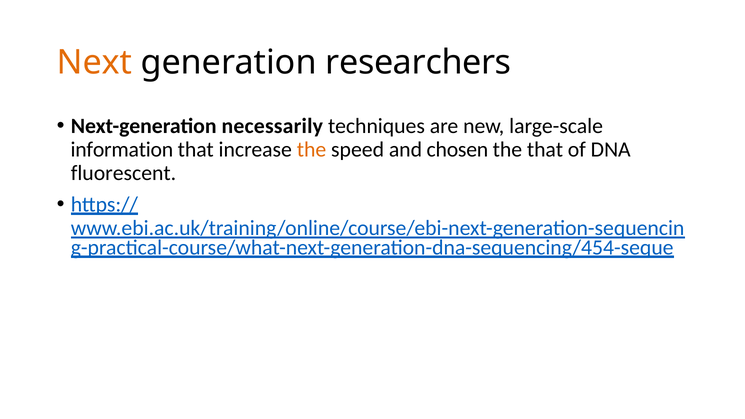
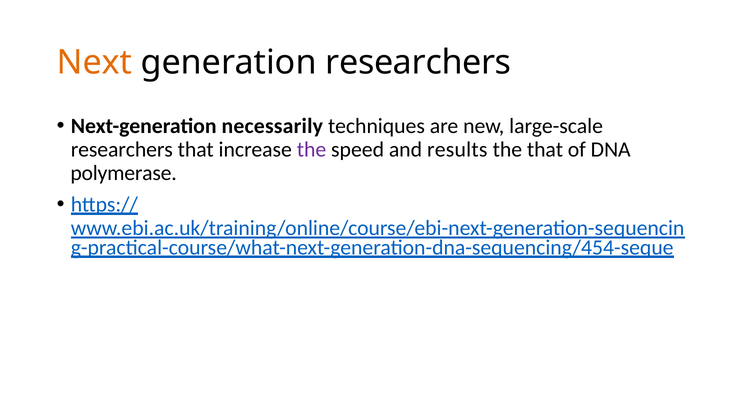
information at (122, 149): information -> researchers
the at (312, 149) colour: orange -> purple
chosen: chosen -> results
fluorescent: fluorescent -> polymerase
